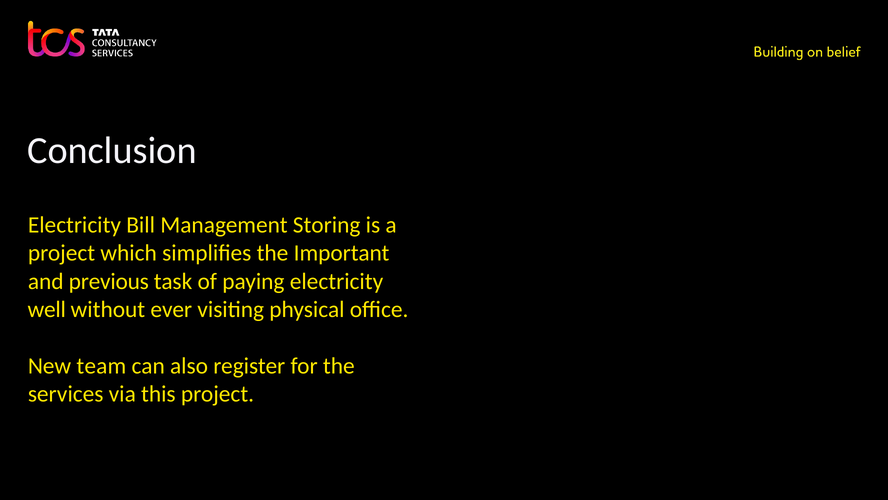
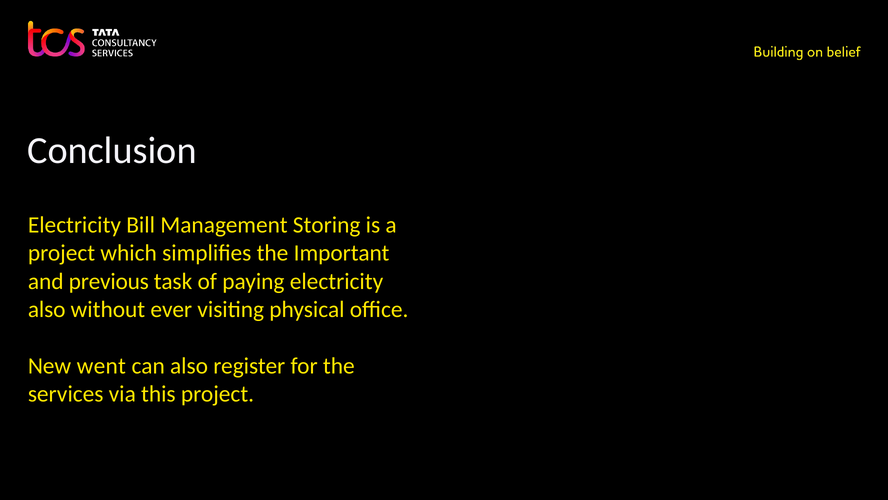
well at (47, 309): well -> also
team: team -> went
